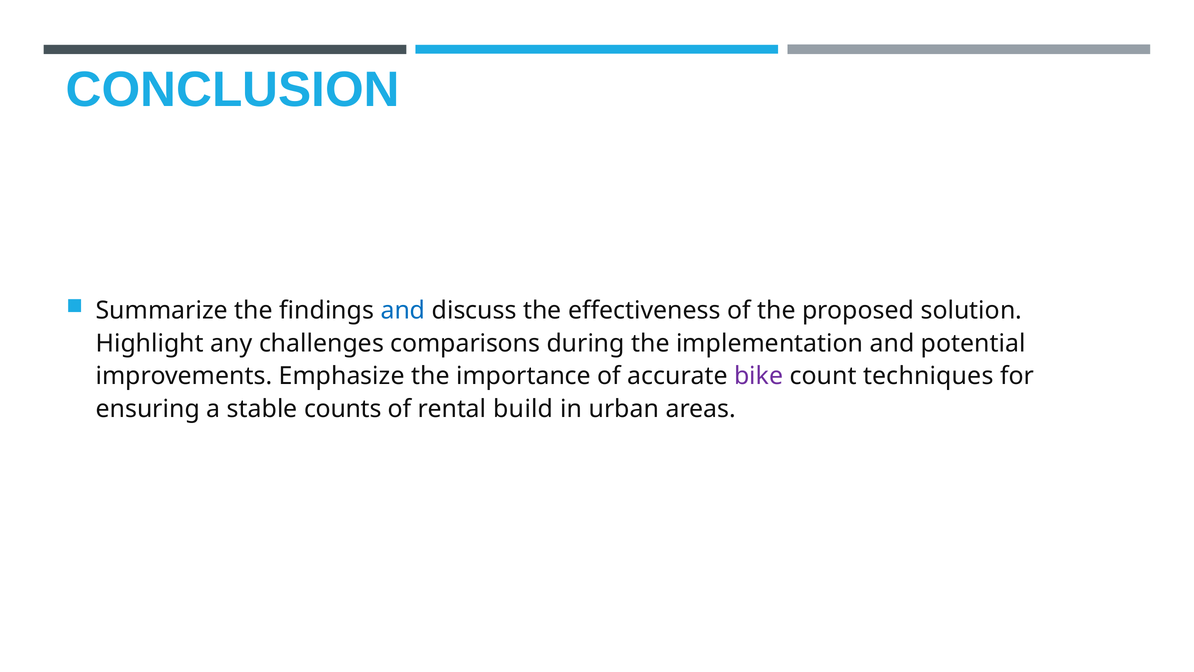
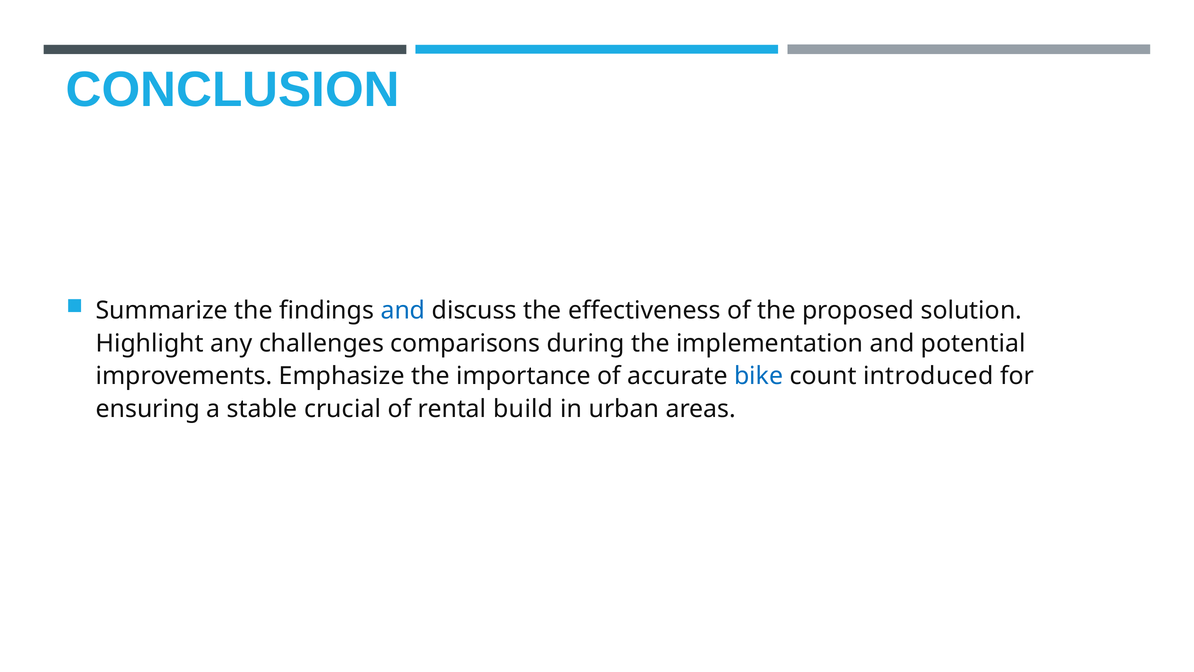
bike colour: purple -> blue
techniques: techniques -> introduced
counts: counts -> crucial
